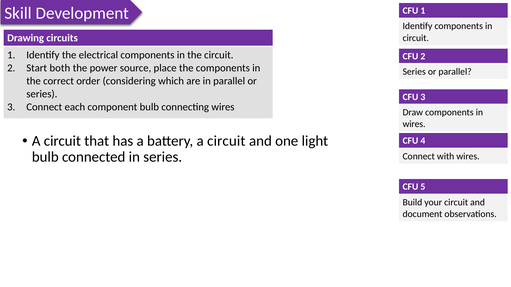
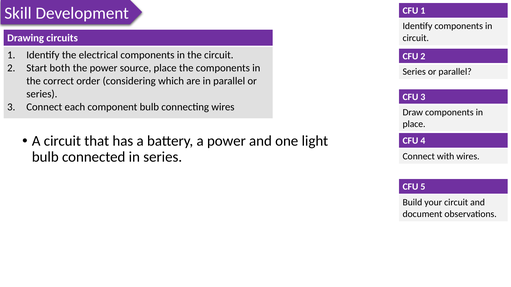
wires at (414, 124): wires -> place
battery a circuit: circuit -> power
